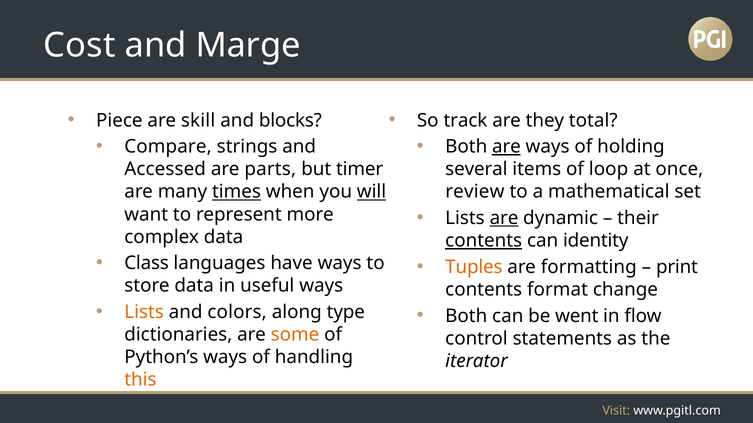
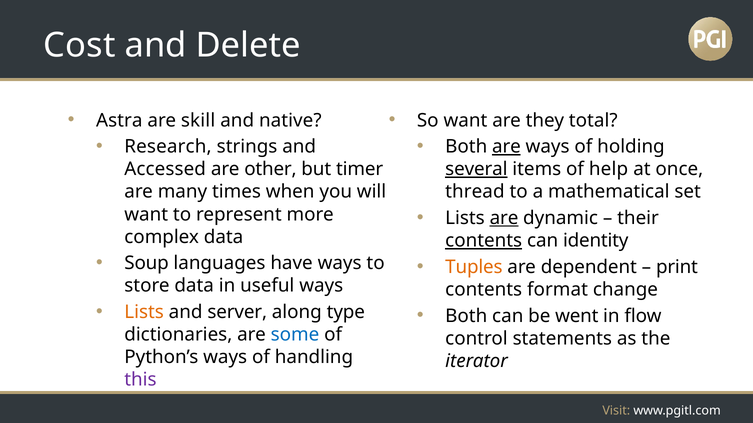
Marge: Marge -> Delete
Piece: Piece -> Astra
blocks: blocks -> native
So track: track -> want
Compare: Compare -> Research
parts: parts -> other
several underline: none -> present
loop: loop -> help
times underline: present -> none
will underline: present -> none
review: review -> thread
Class: Class -> Soup
formatting: formatting -> dependent
colors: colors -> server
some colour: orange -> blue
this colour: orange -> purple
